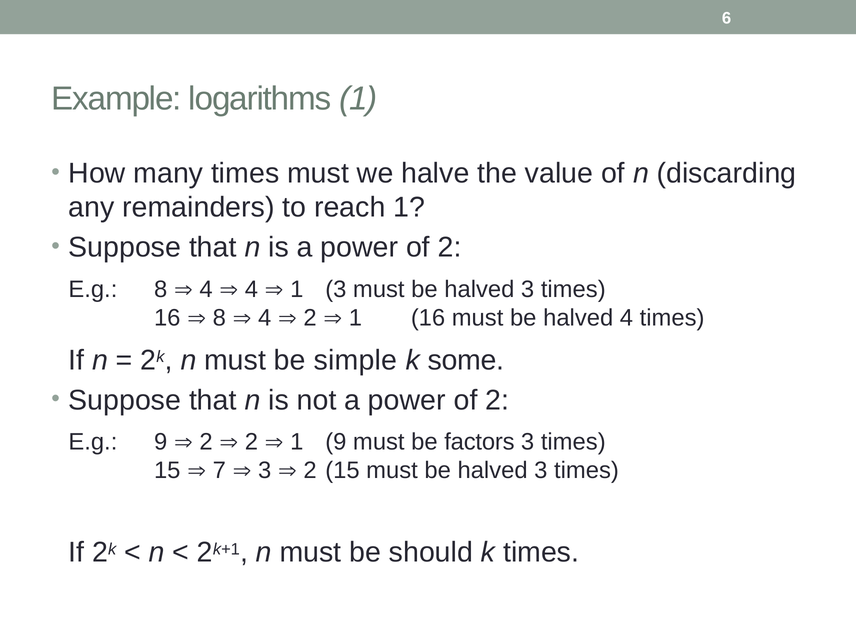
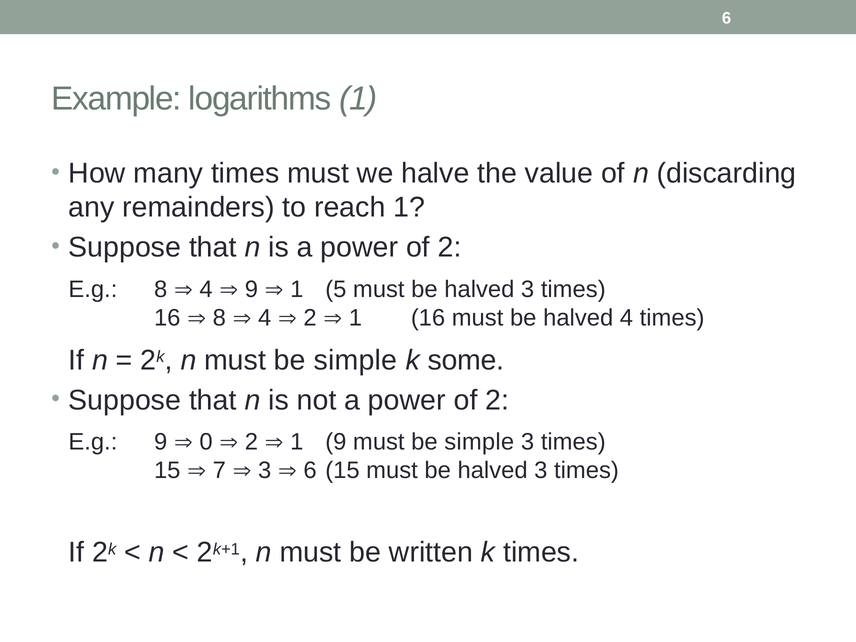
4 at (251, 289): 4 -> 9
1 3: 3 -> 5
2 at (206, 442): 2 -> 0
9 must be factors: factors -> simple
2 at (310, 471): 2 -> 6
should: should -> written
